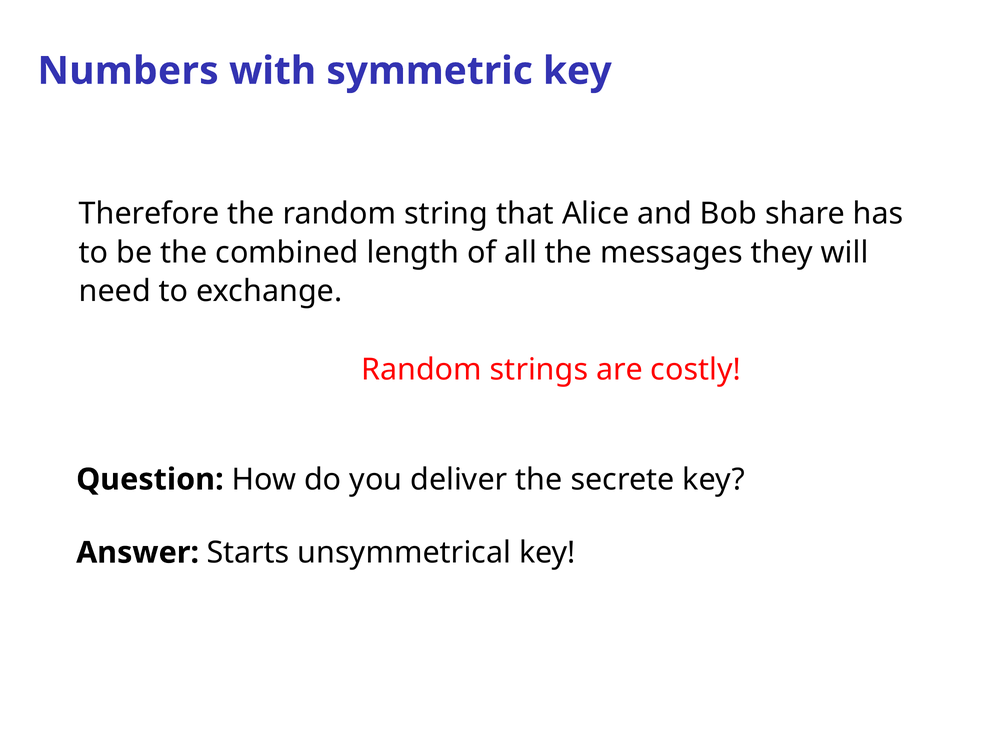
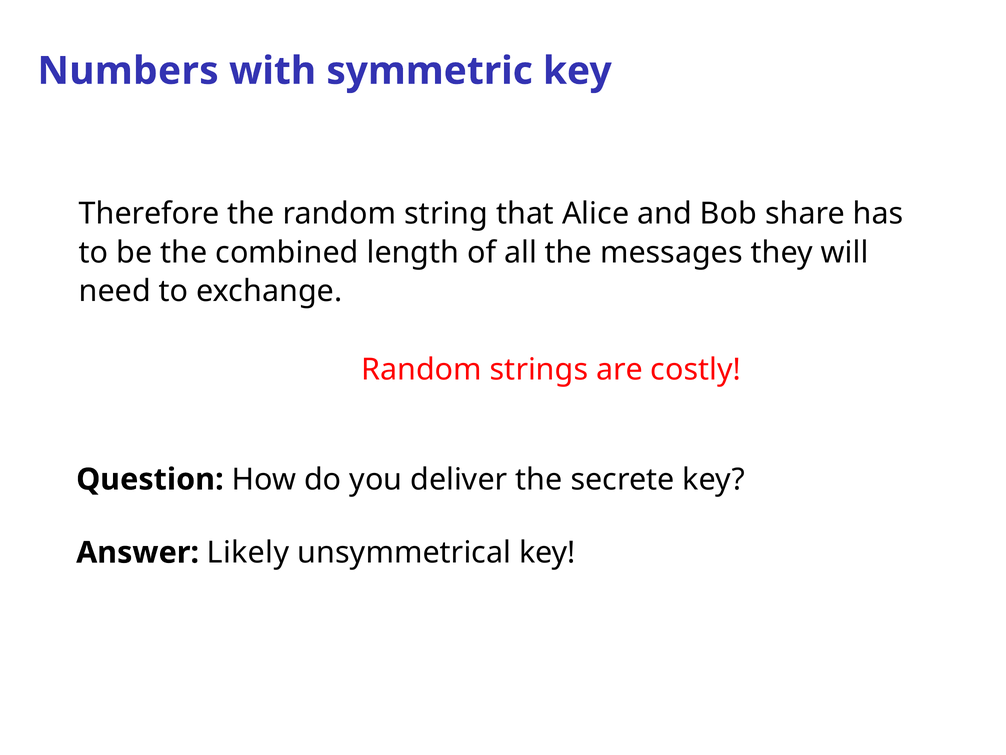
Starts: Starts -> Likely
